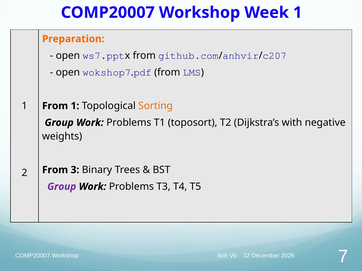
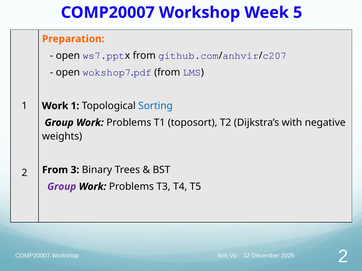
Week 1: 1 -> 5
From at (55, 106): From -> Work
Sorting colour: orange -> blue
COMP20007.Workshop 7: 7 -> 2
